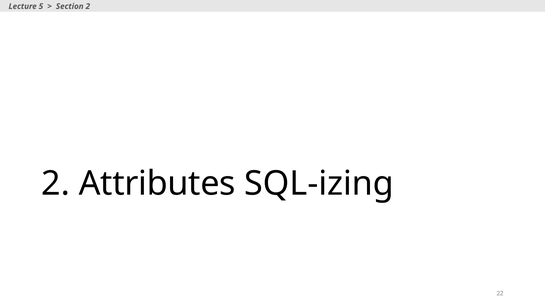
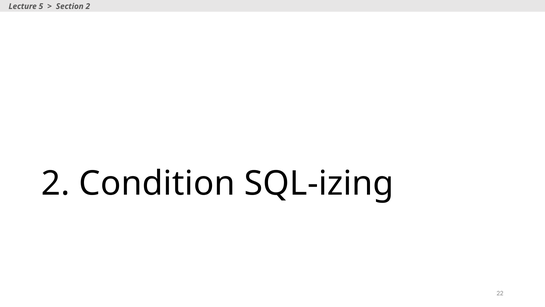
Attributes: Attributes -> Condition
